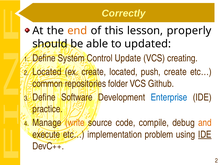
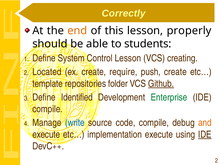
updated: updated -> students
Control Update: Update -> Lesson
create located: located -> require
common: common -> template
Github underline: none -> present
Software: Software -> Identified
Enterprise colour: blue -> green
practice at (48, 109): practice -> compile
write colour: orange -> blue
implementation problem: problem -> execute
